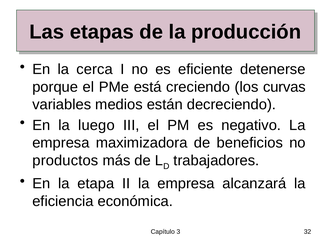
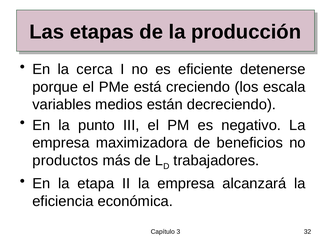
curvas: curvas -> escala
luego: luego -> punto
